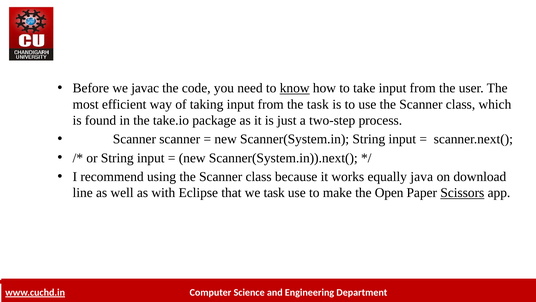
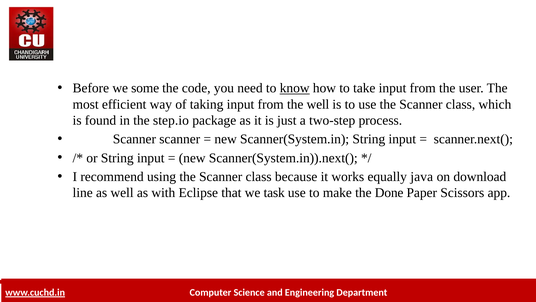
javac: javac -> some
the task: task -> well
take.io: take.io -> step.io
Open: Open -> Done
Scissors underline: present -> none
